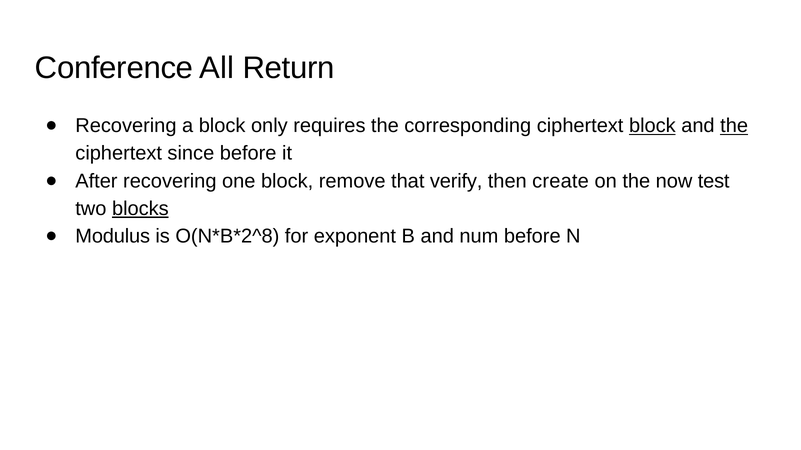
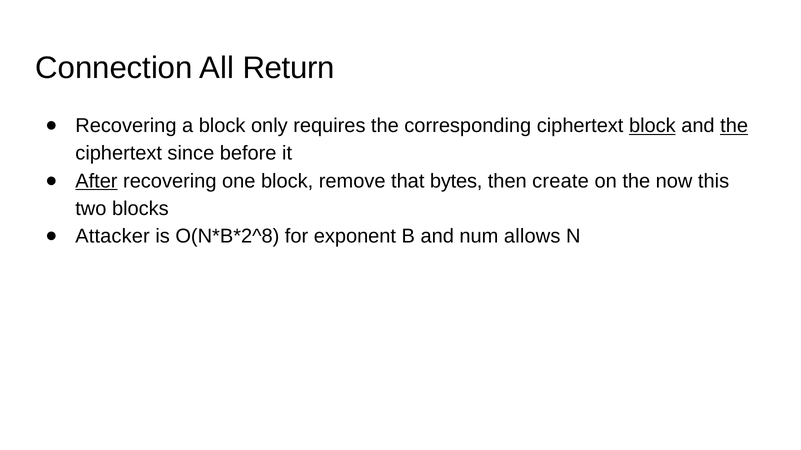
Conference: Conference -> Connection
After underline: none -> present
verify: verify -> bytes
test: test -> this
blocks underline: present -> none
Modulus: Modulus -> Attacker
num before: before -> allows
